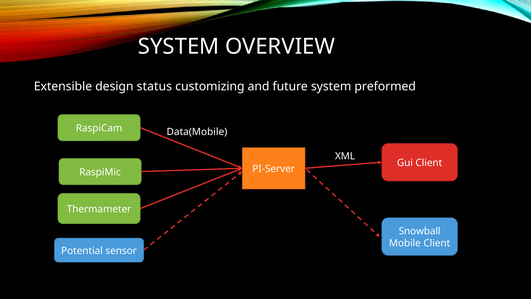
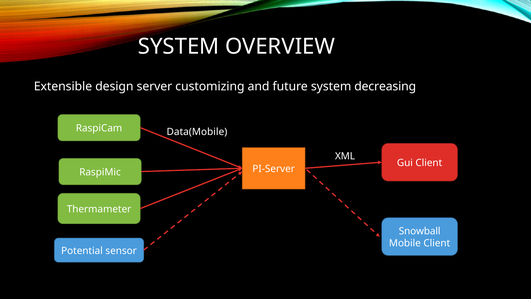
status: status -> server
preformed: preformed -> decreasing
